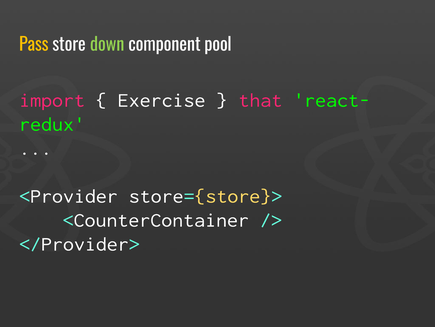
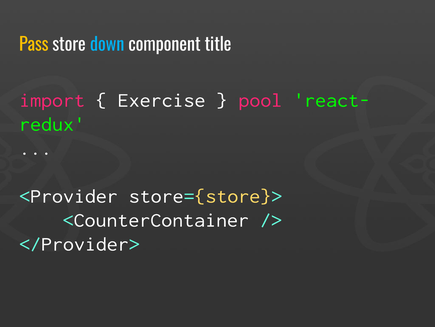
down colour: light green -> light blue
pool: pool -> title
that: that -> pool
